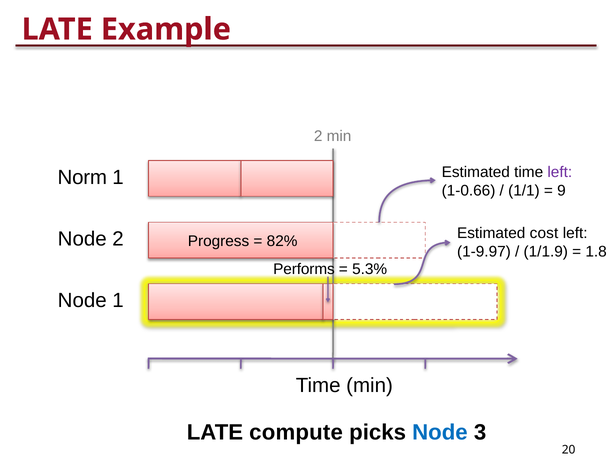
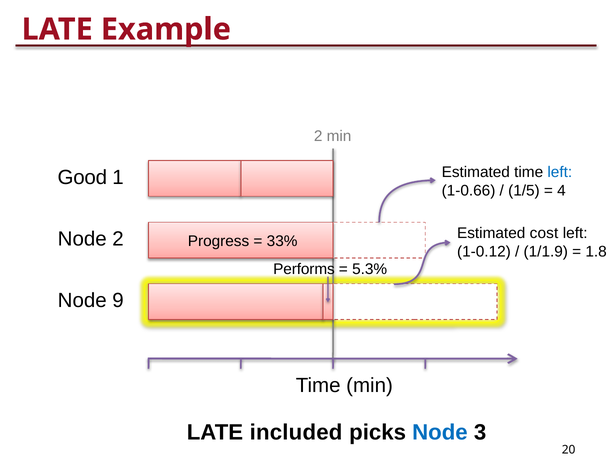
left at (560, 172) colour: purple -> blue
Norm: Norm -> Good
1/1: 1/1 -> 1/5
9: 9 -> 4
82%: 82% -> 33%
1-9.97: 1-9.97 -> 1-0.12
Node 1: 1 -> 9
compute: compute -> included
